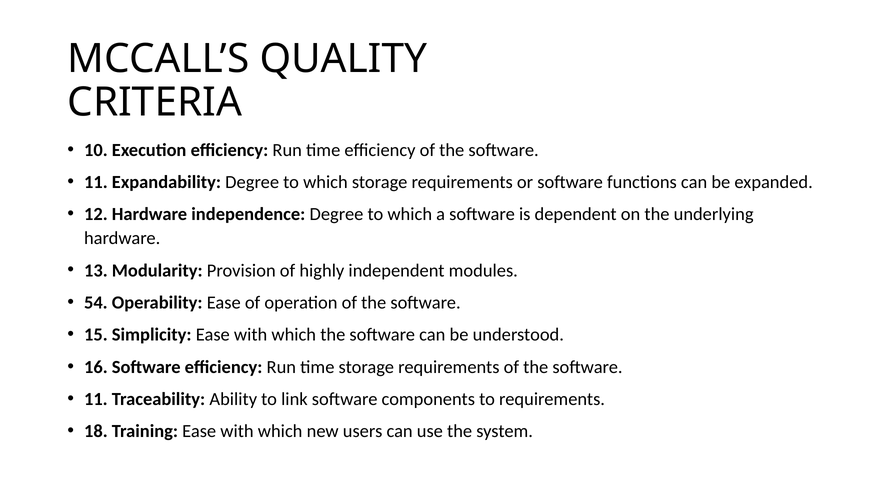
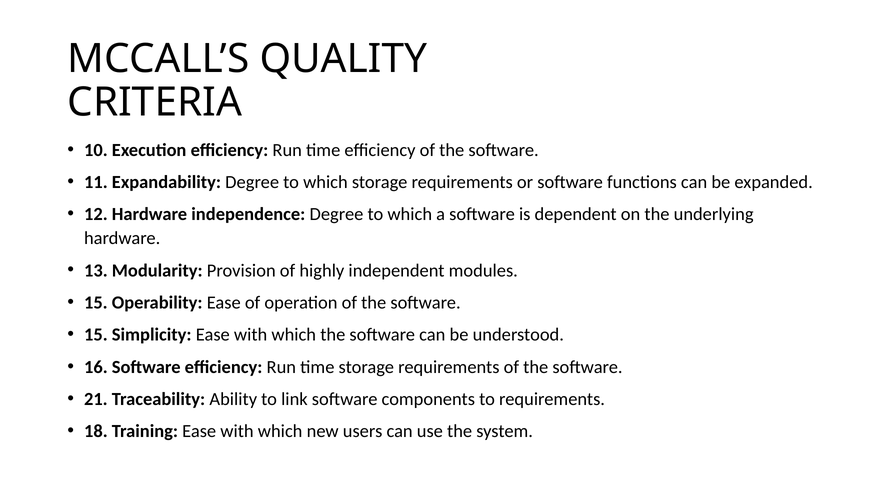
54 at (96, 302): 54 -> 15
11 at (96, 399): 11 -> 21
